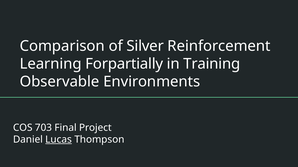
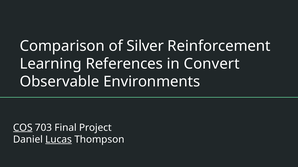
Forpartially: Forpartially -> References
Training: Training -> Convert
COS underline: none -> present
